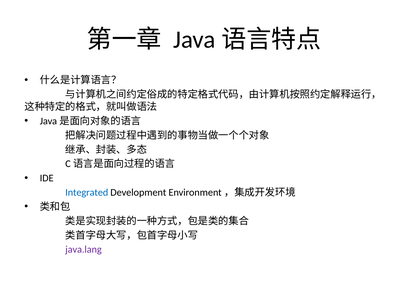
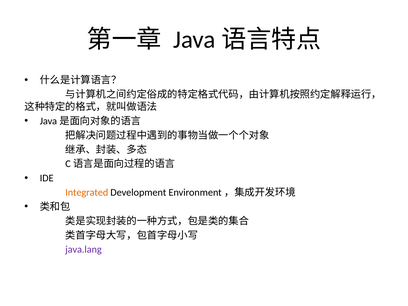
Integrated colour: blue -> orange
